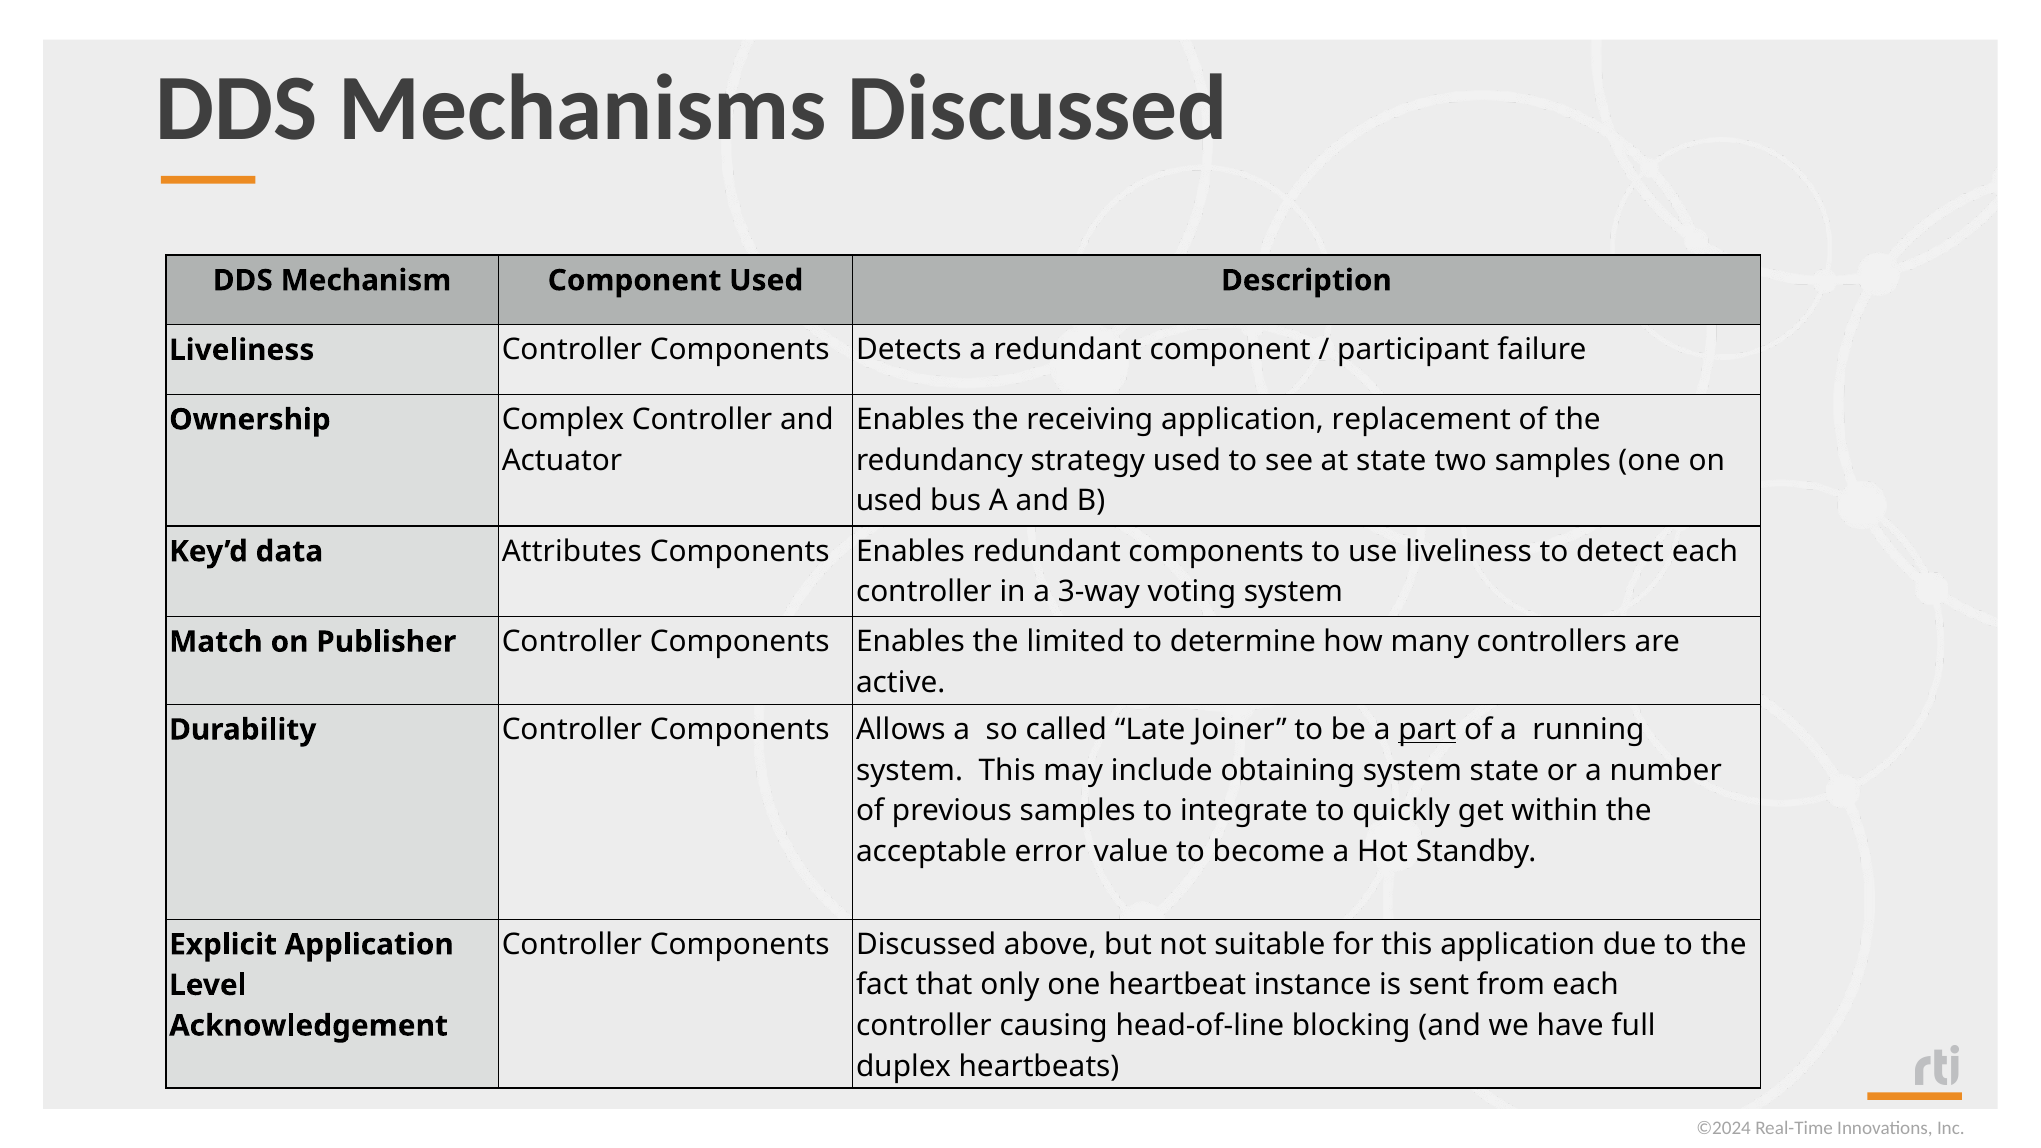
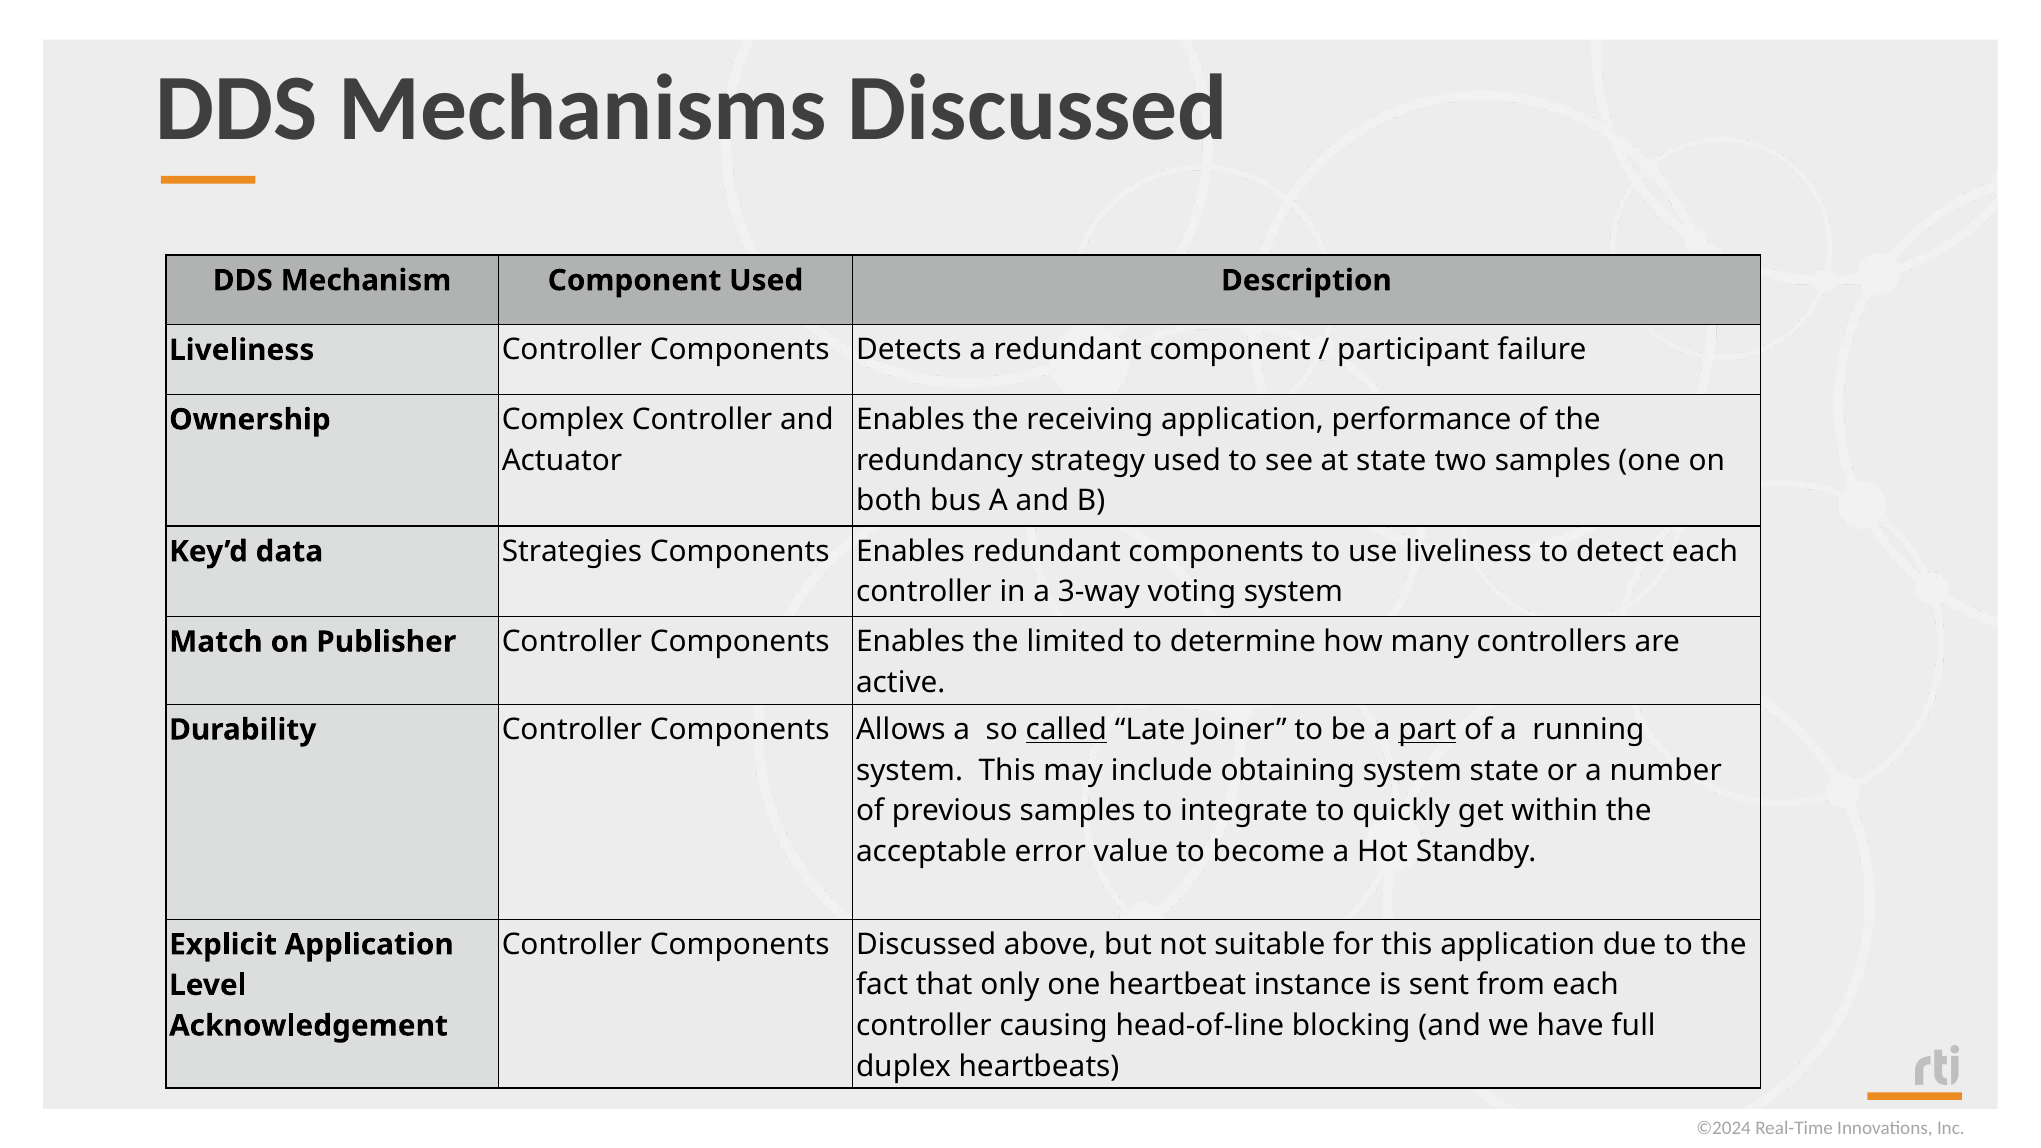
replacement: replacement -> performance
used at (889, 501): used -> both
Attributes: Attributes -> Strategies
called underline: none -> present
